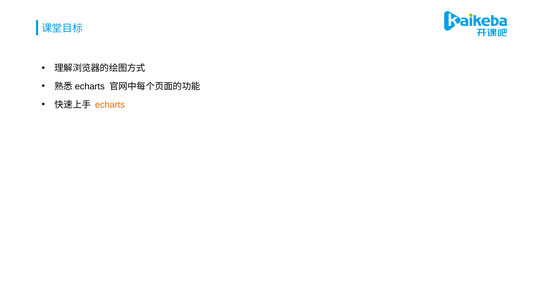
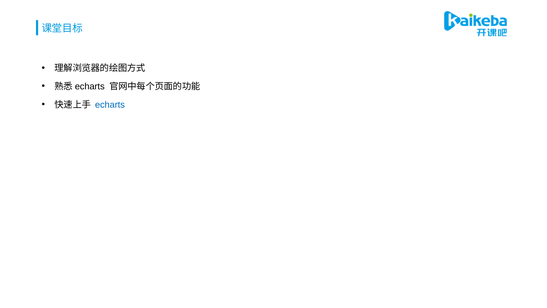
echarts colour: orange -> blue
